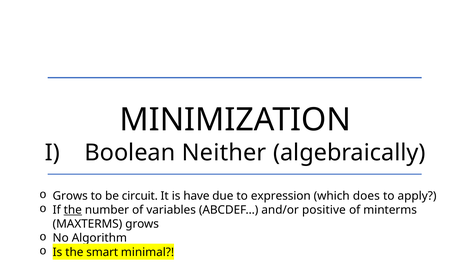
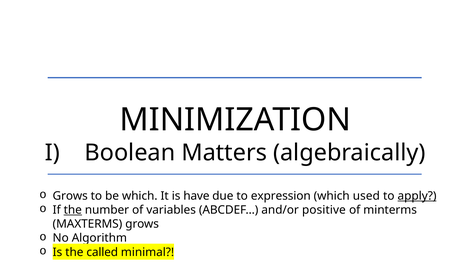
Neither: Neither -> Matters
be circuit: circuit -> which
does: does -> used
apply underline: none -> present
smart: smart -> called
